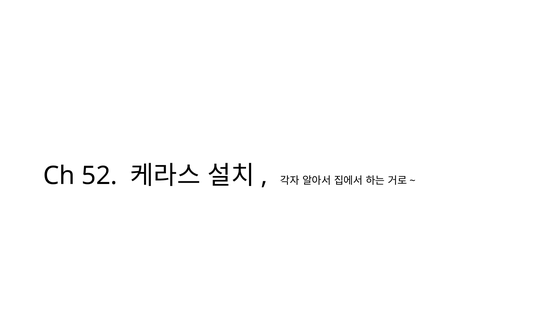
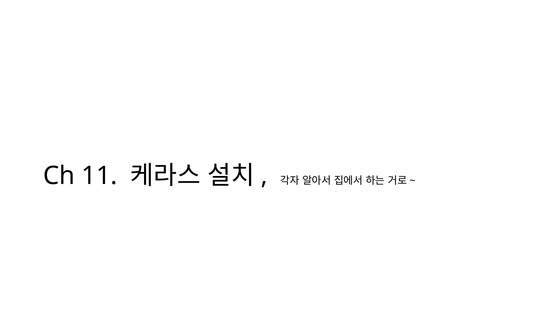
52: 52 -> 11
